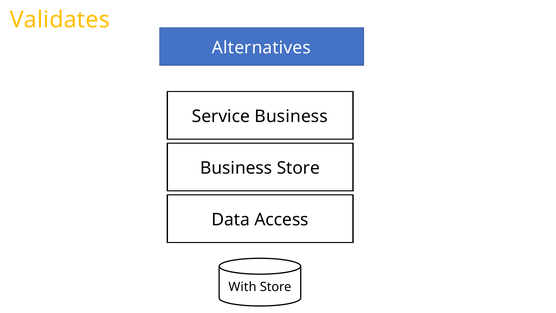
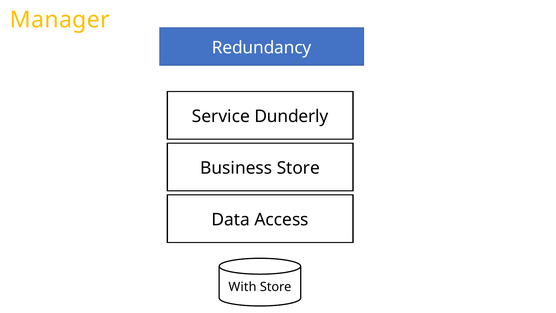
Validates: Validates -> Manager
Alternatives: Alternatives -> Redundancy
Service Business: Business -> Dunderly
